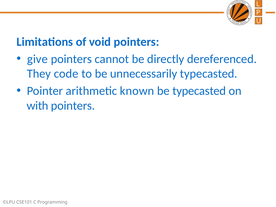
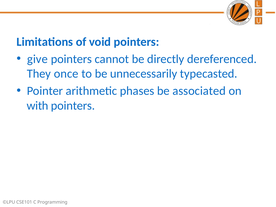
code: code -> once
known: known -> phases
be typecasted: typecasted -> associated
